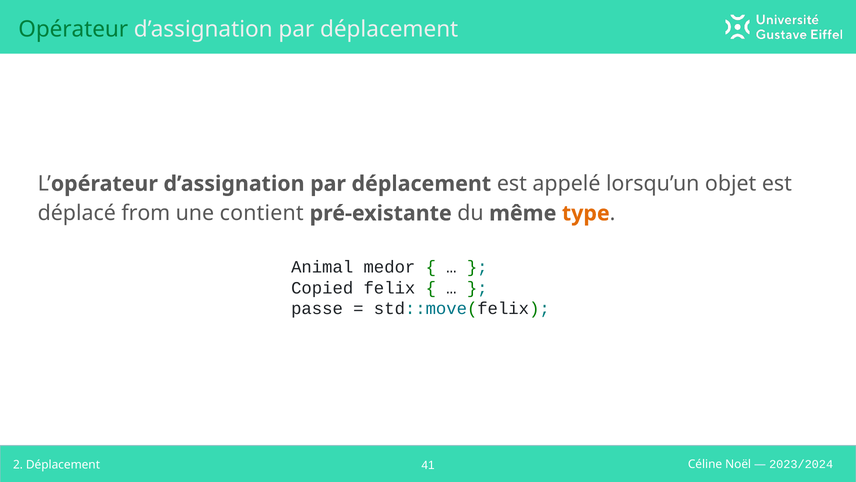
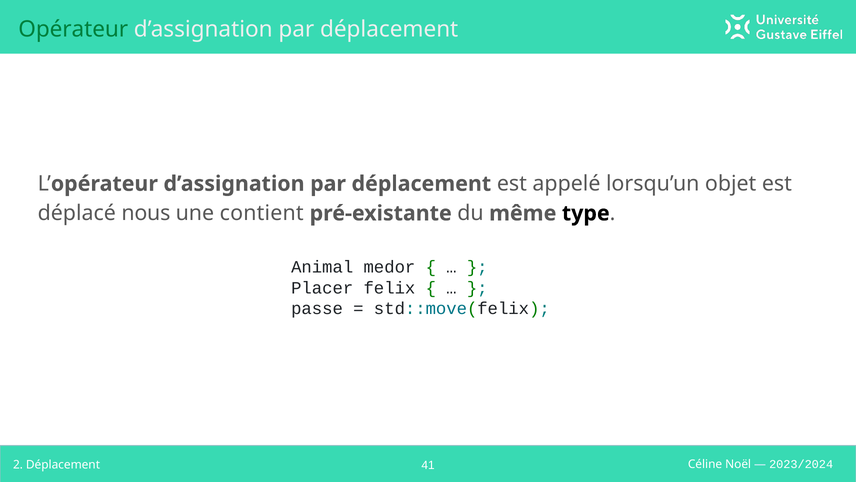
from: from -> nous
type colour: orange -> black
Copied: Copied -> Placer
